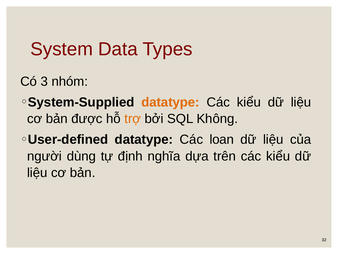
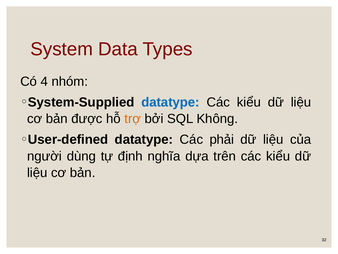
3: 3 -> 4
datatype at (170, 102) colour: orange -> blue
loan: loan -> phải
